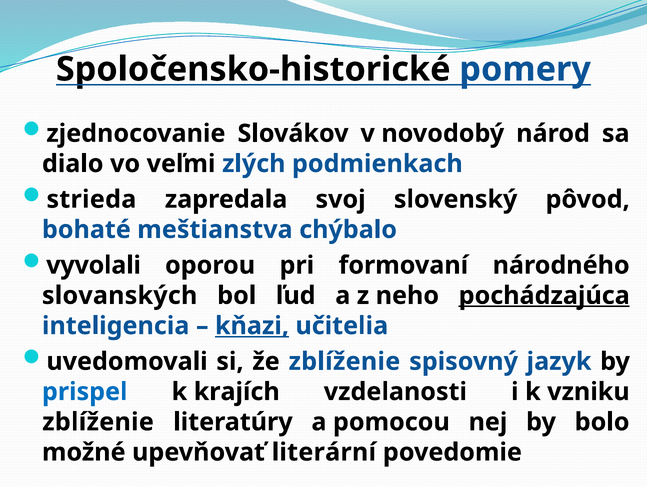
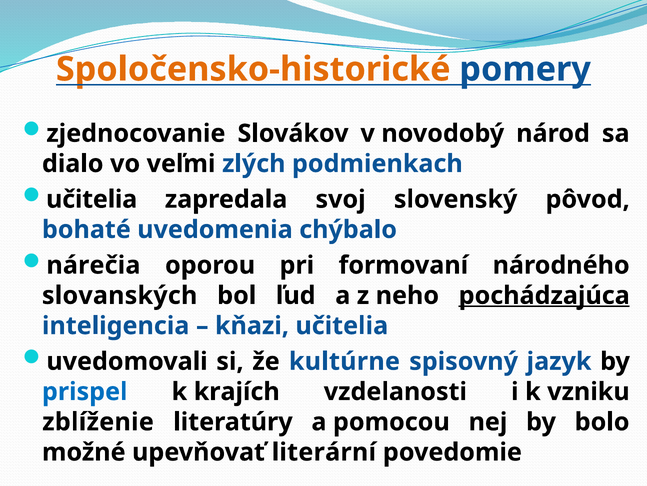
Spoločensko-historické colour: black -> orange
strieda at (91, 199): strieda -> učitelia
meštianstva: meštianstva -> uvedomenia
vyvolali: vyvolali -> nárečia
kňazi underline: present -> none
že zblíženie: zblíženie -> kultúrne
